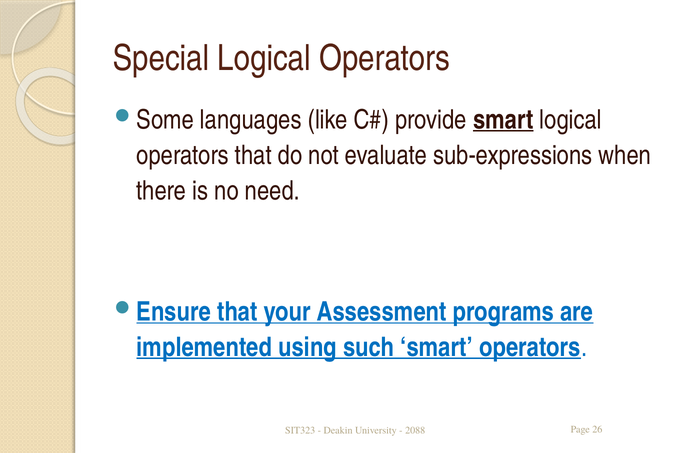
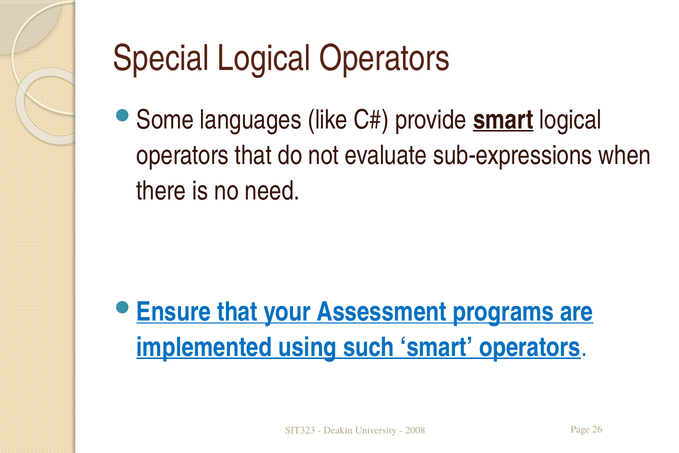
2088: 2088 -> 2008
